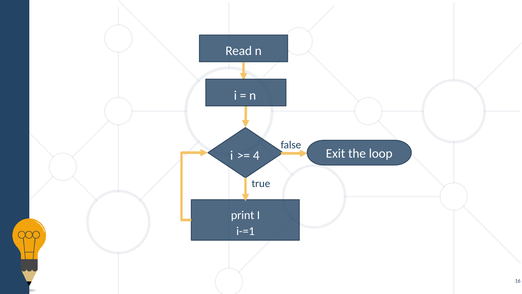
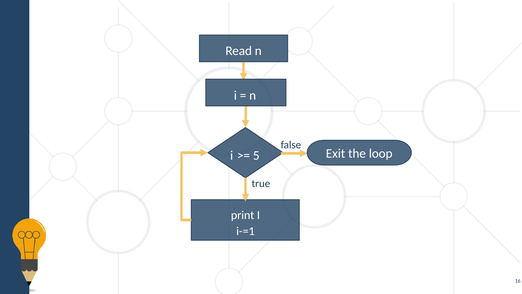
4: 4 -> 5
